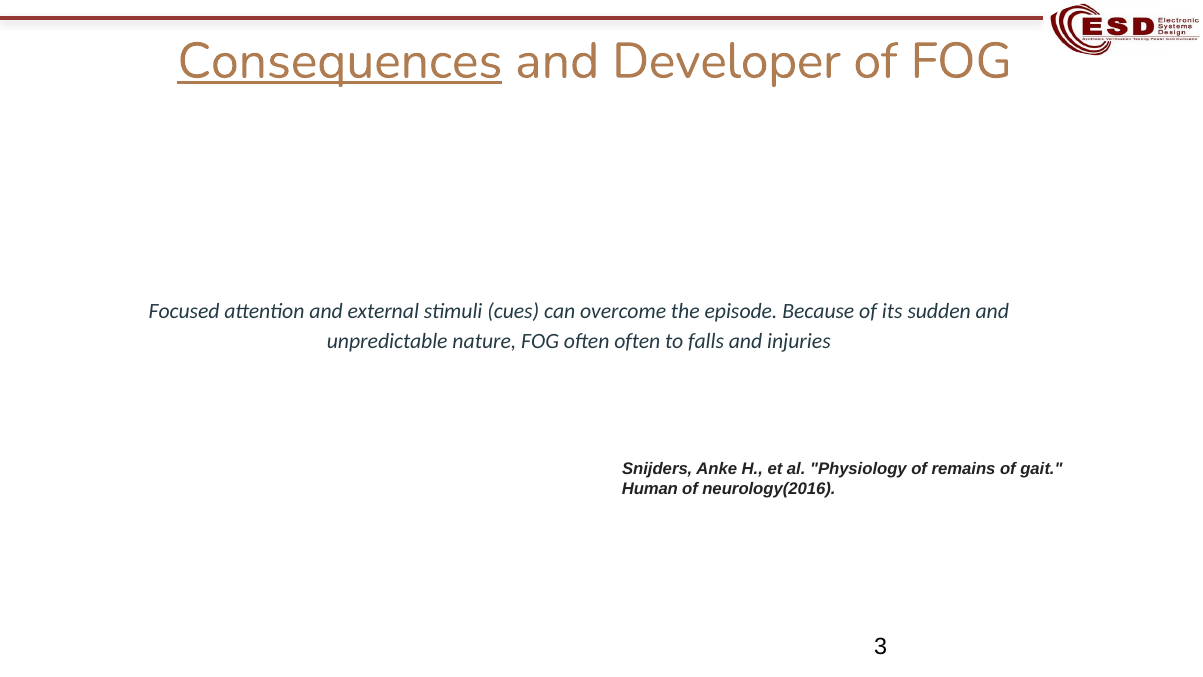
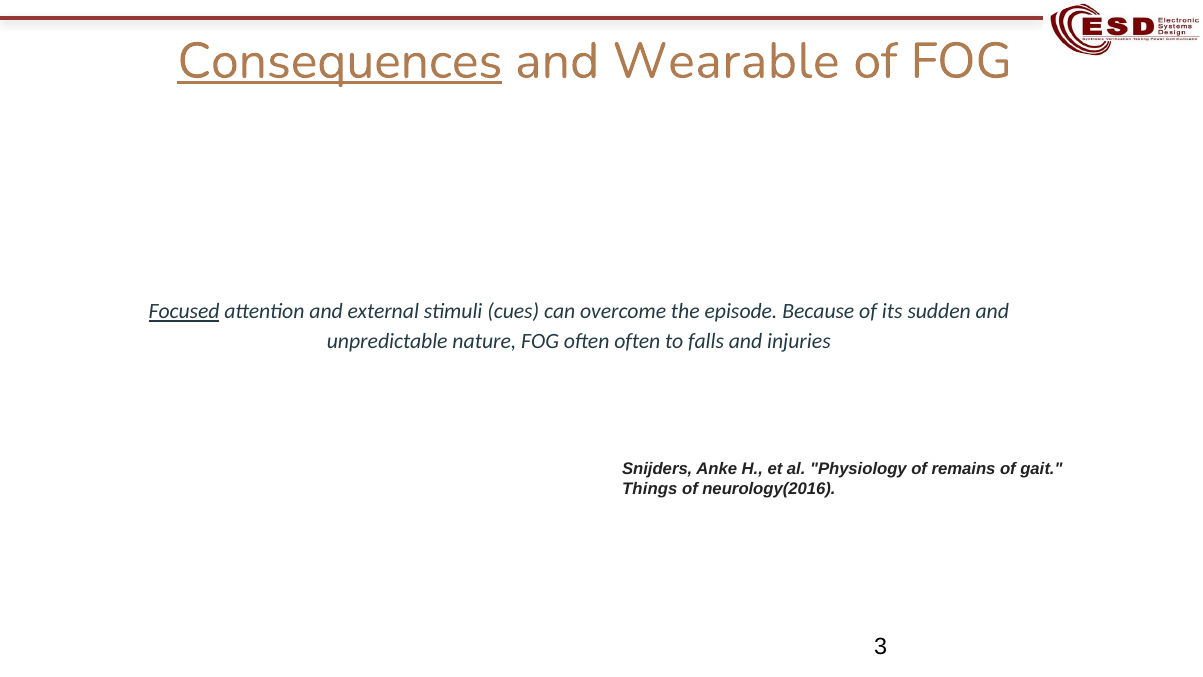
Developer: Developer -> Wearable
Focused underline: none -> present
Human: Human -> Things
